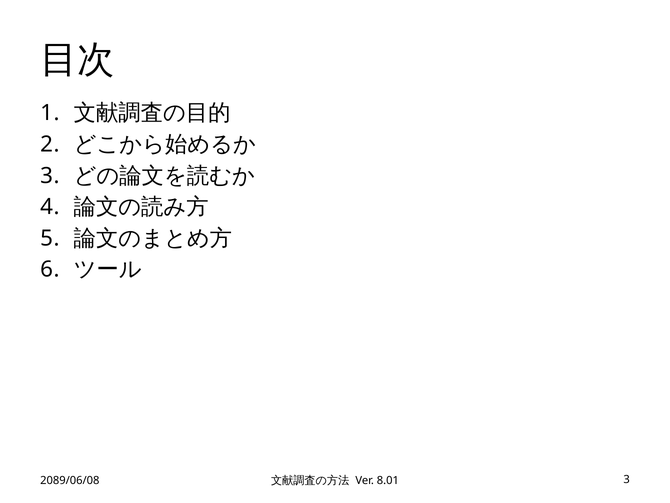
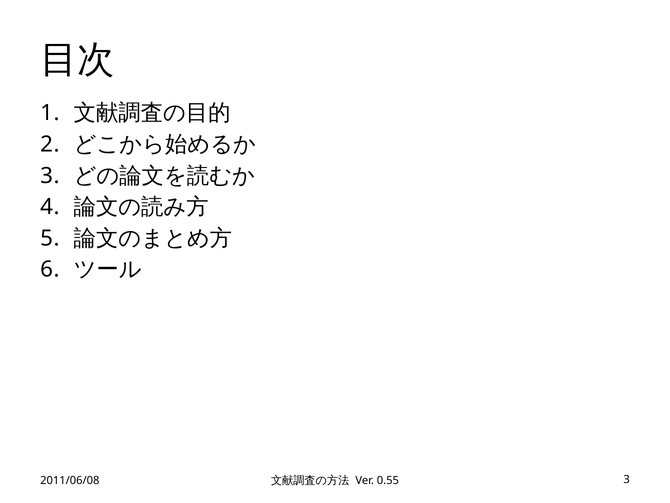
2089/06/08: 2089/06/08 -> 2011/06/08
8.01: 8.01 -> 0.55
